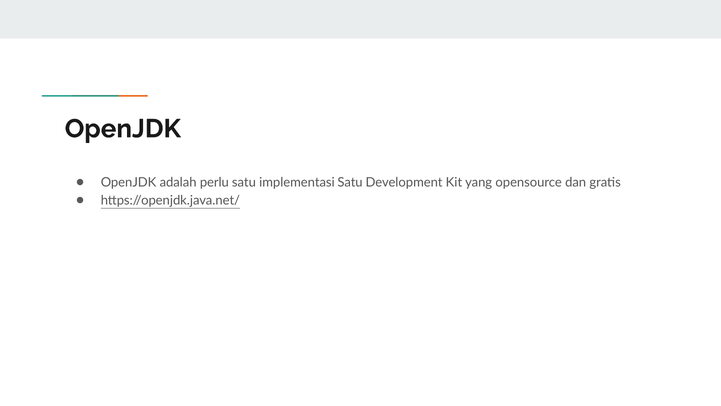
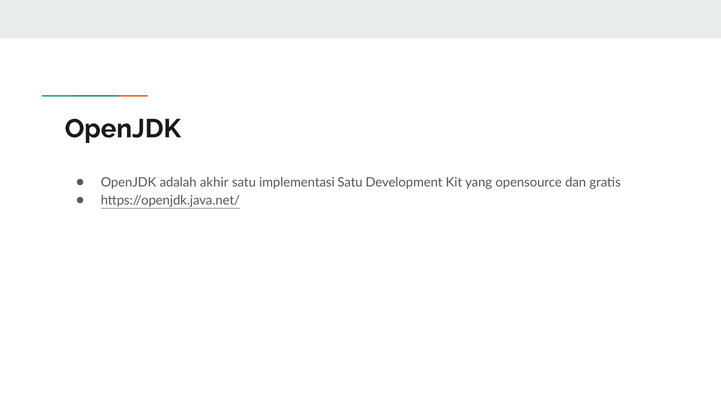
perlu: perlu -> akhir
